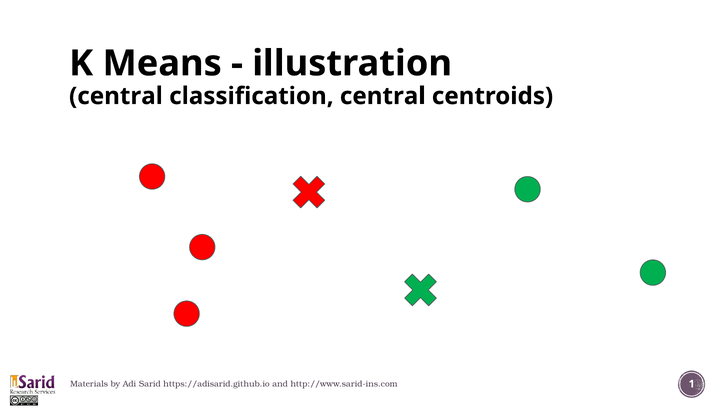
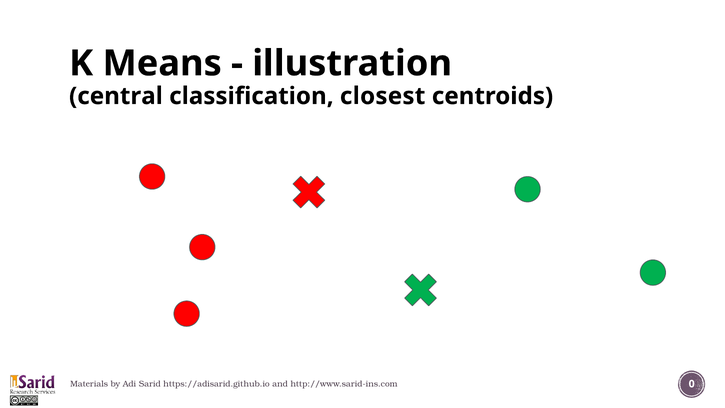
classification central: central -> closest
1: 1 -> 0
